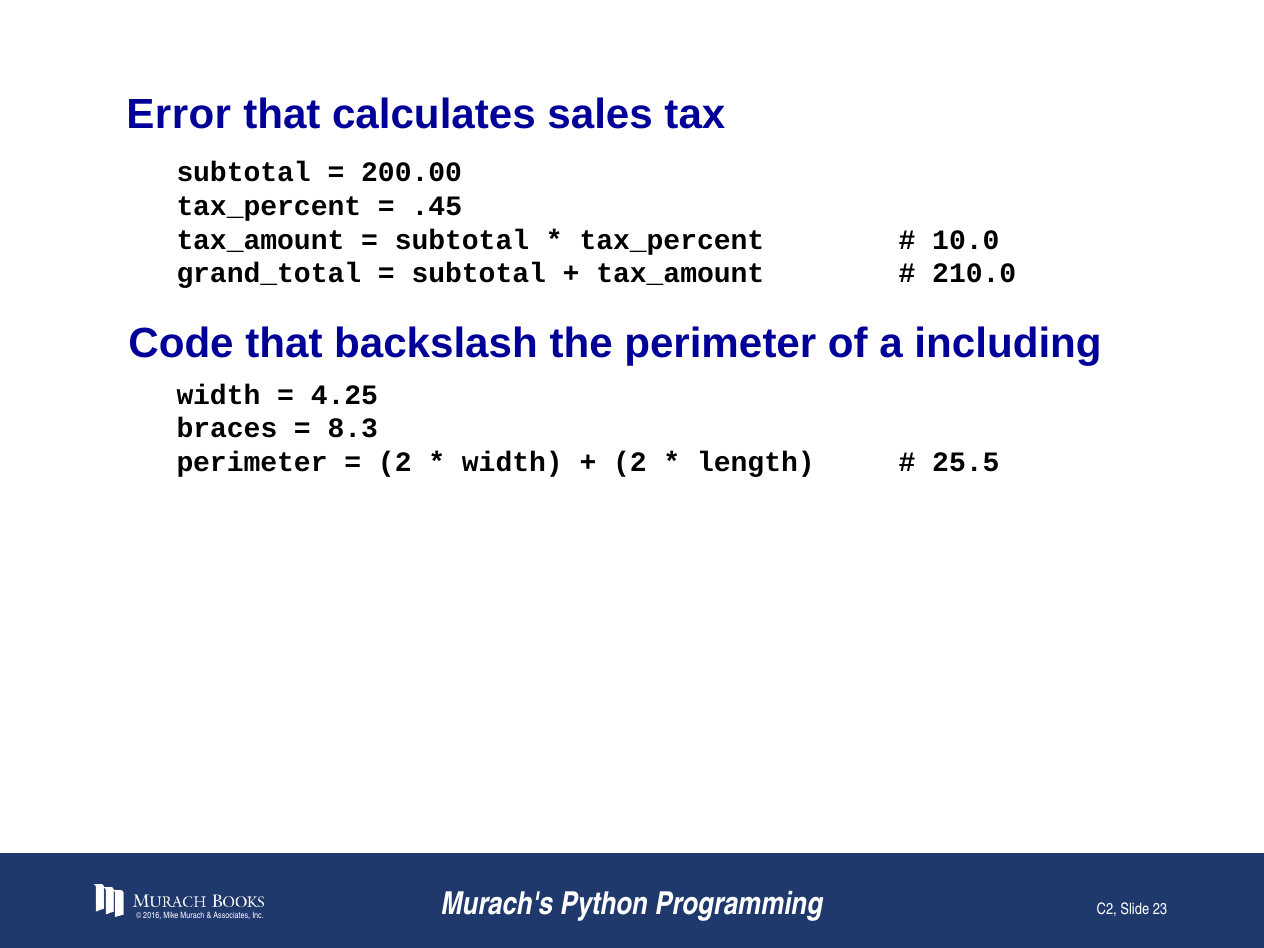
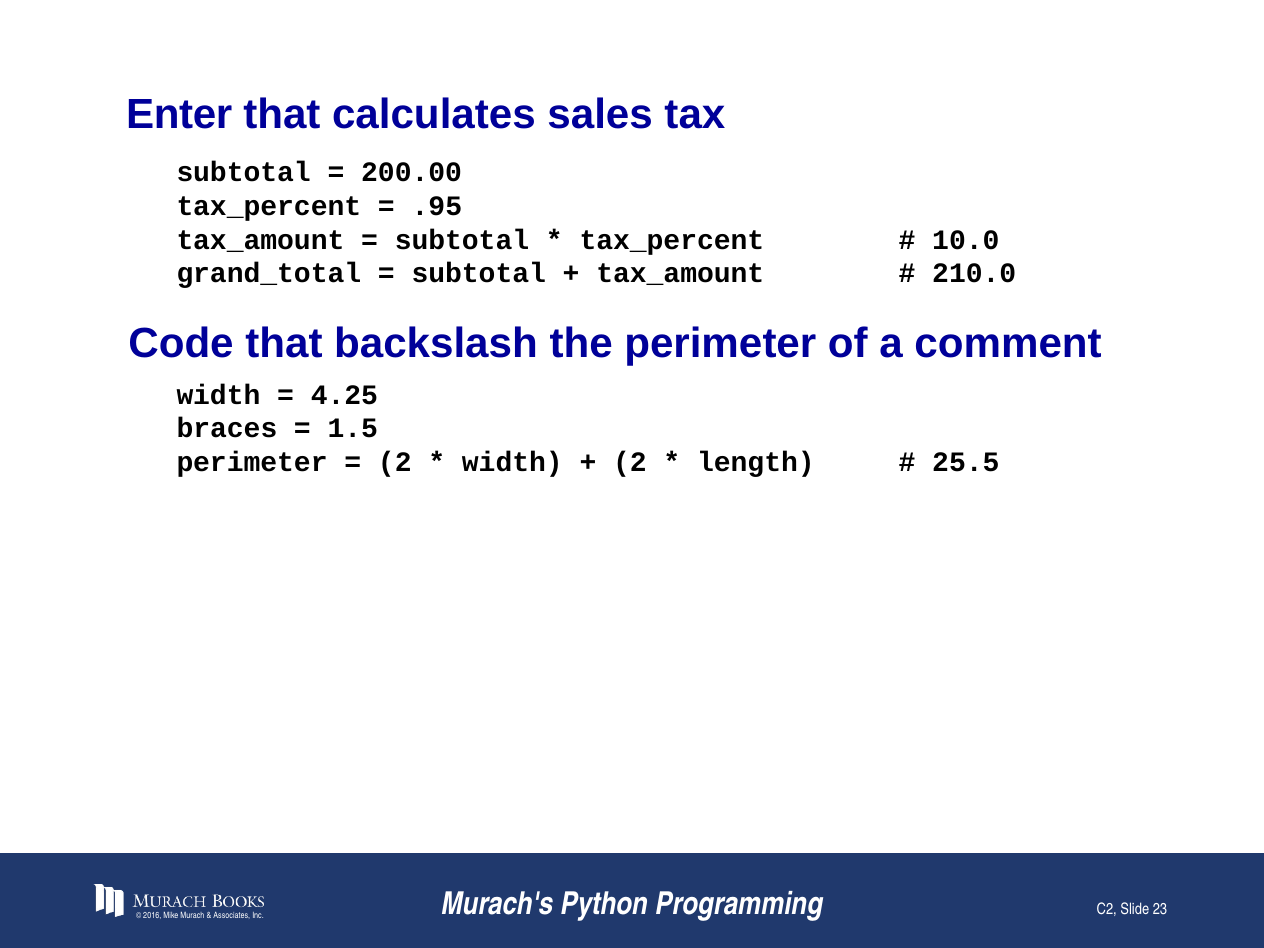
Error: Error -> Enter
.45: .45 -> .95
including: including -> comment
8.3: 8.3 -> 1.5
